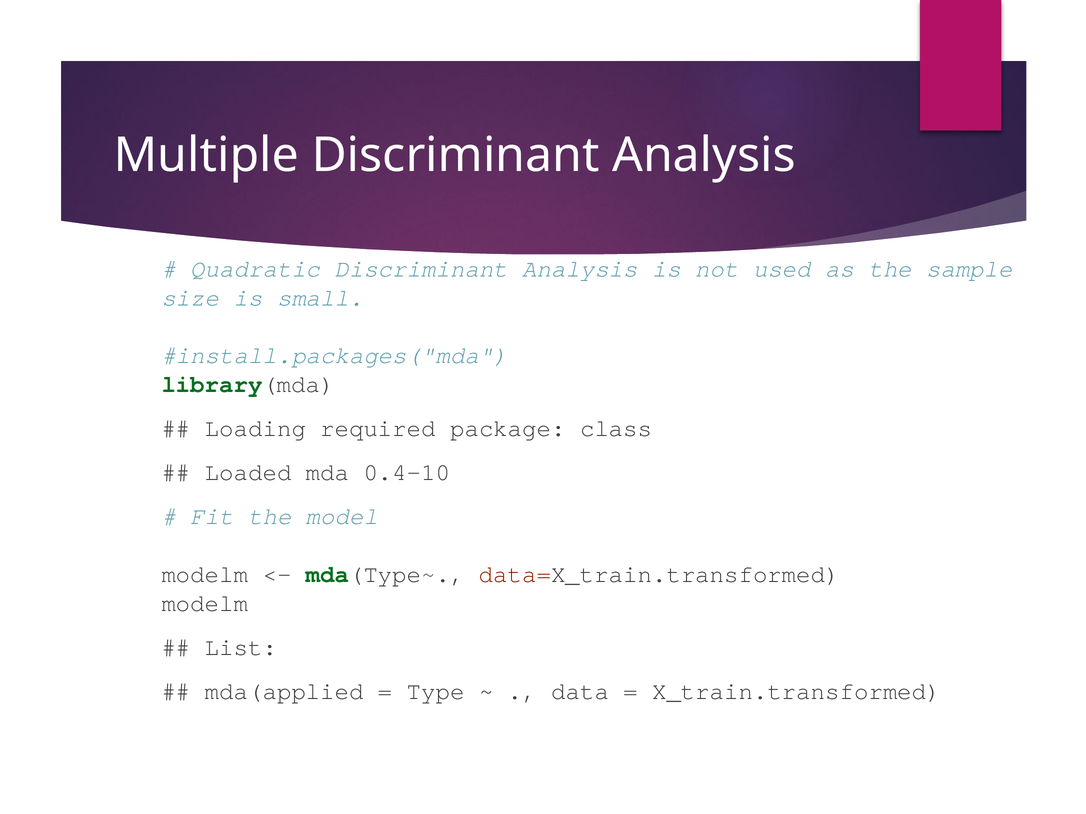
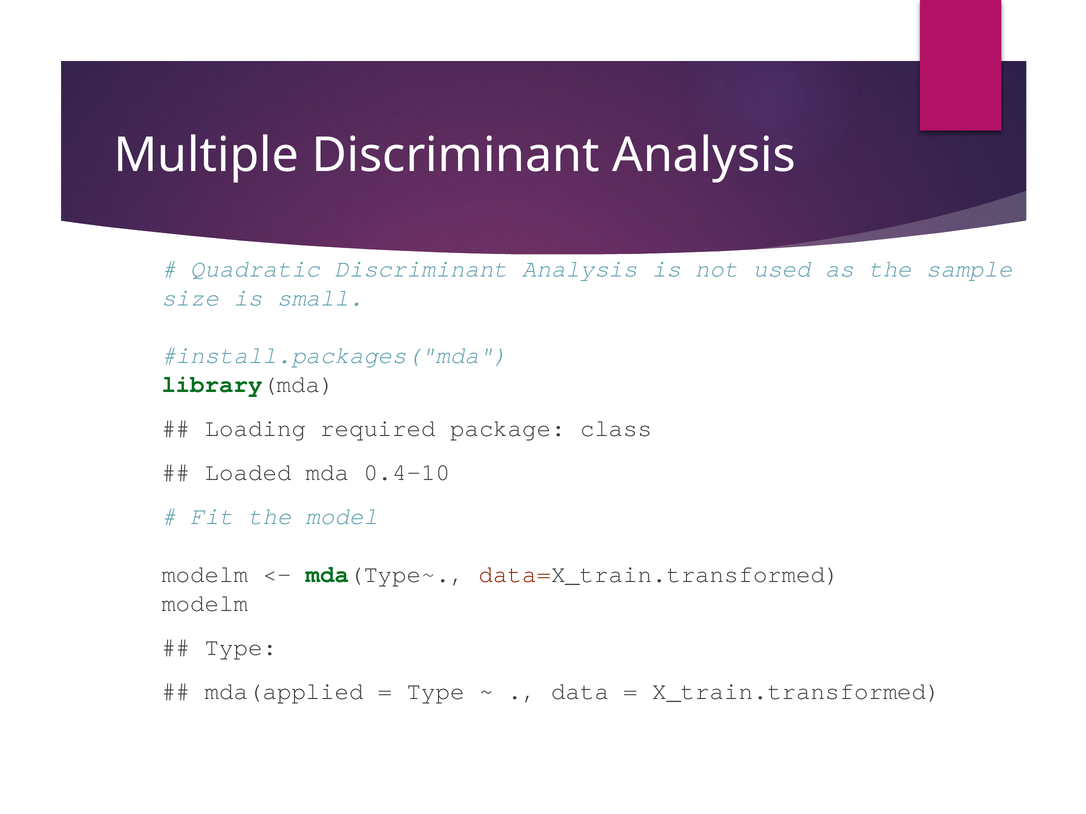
List at (241, 648): List -> Type
